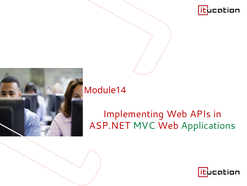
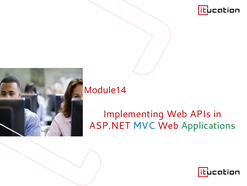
MVC colour: green -> blue
